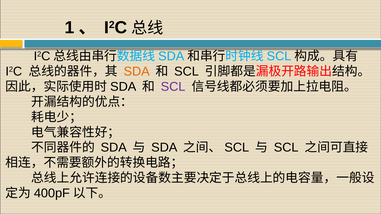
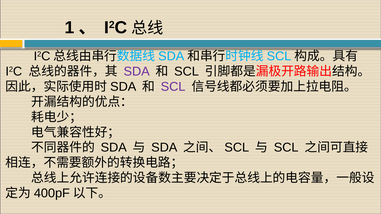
SDA at (137, 72) colour: orange -> purple
